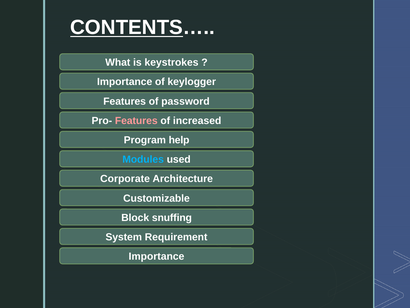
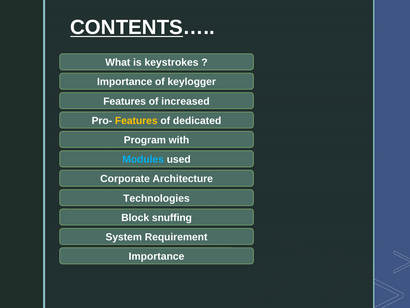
password: password -> increased
Features at (136, 121) colour: pink -> yellow
increased: increased -> dedicated
help: help -> with
Customizable: Customizable -> Technologies
